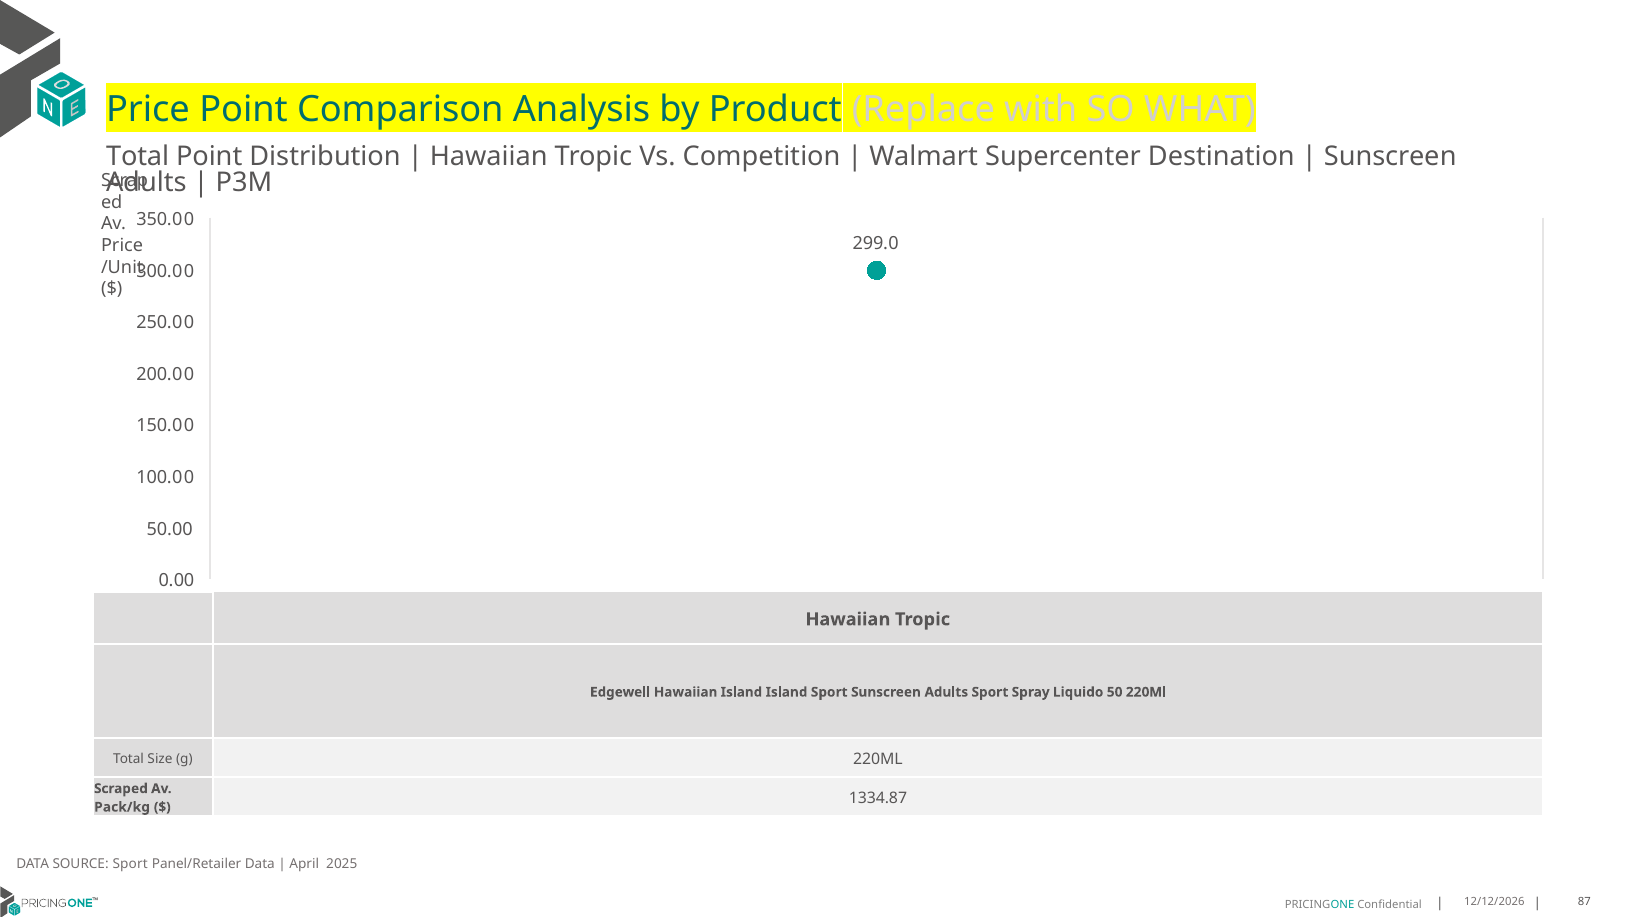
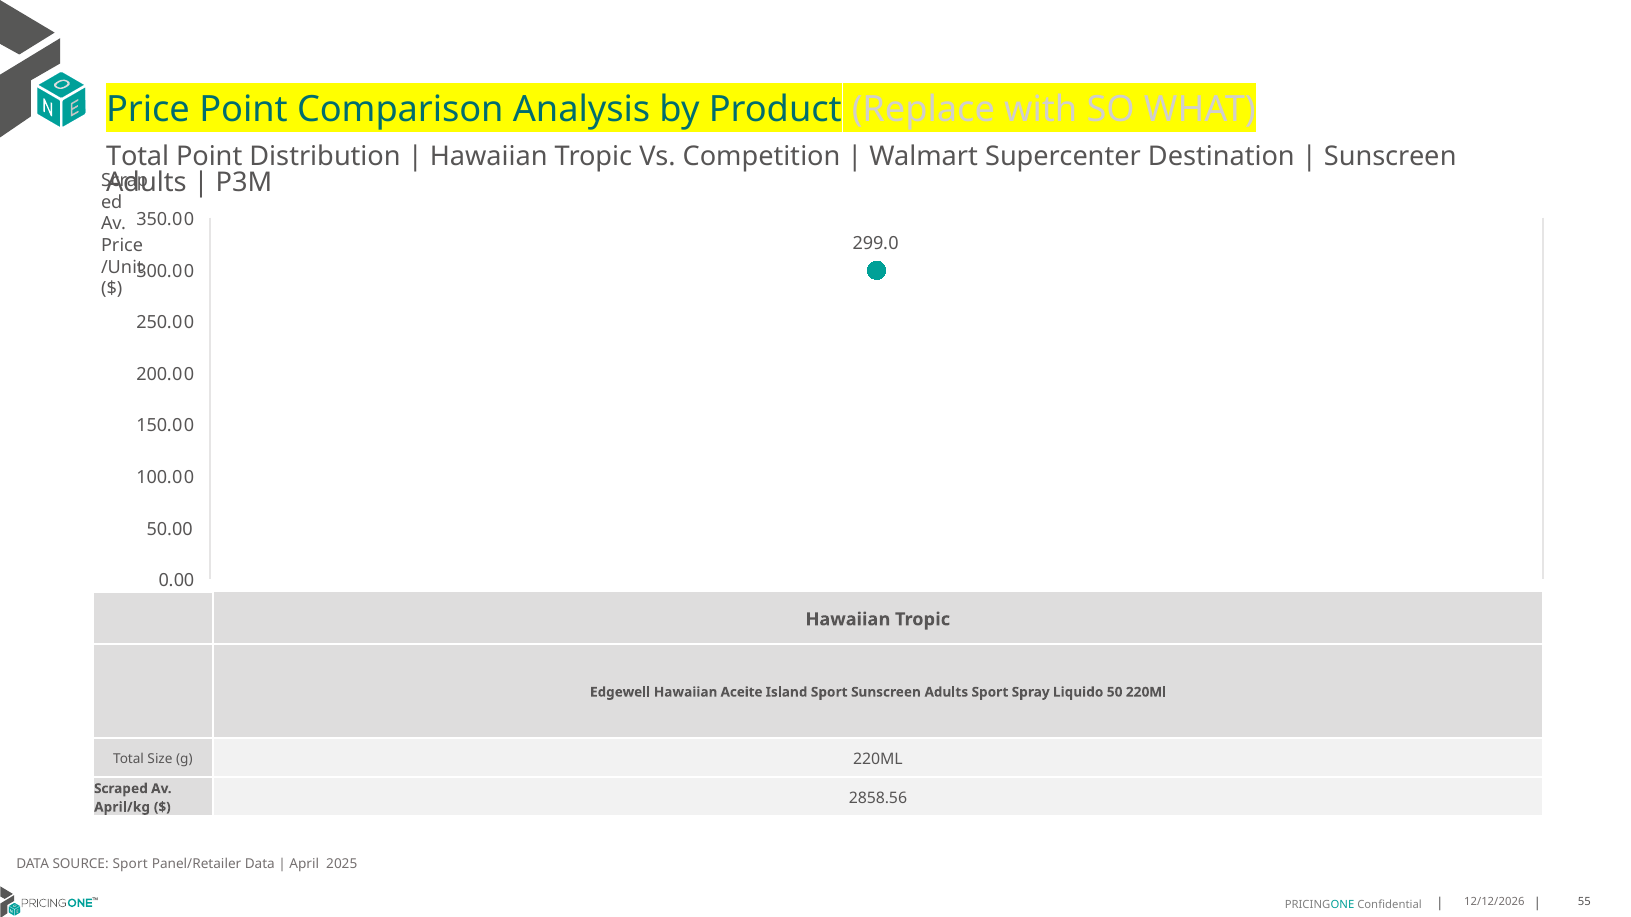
Hawaiian Island: Island -> Aceite
1334.87: 1334.87 -> 2858.56
Pack/kg: Pack/kg -> April/kg
87: 87 -> 55
